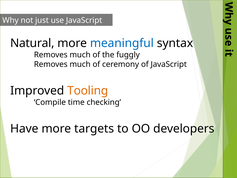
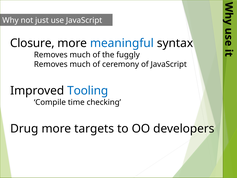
Natural: Natural -> Closure
Tooling colour: orange -> blue
Have: Have -> Drug
